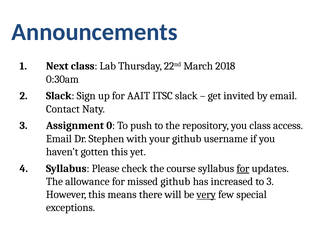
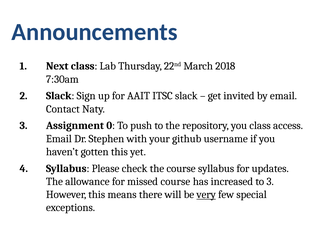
0:30am: 0:30am -> 7:30am
for at (243, 168) underline: present -> none
missed github: github -> course
